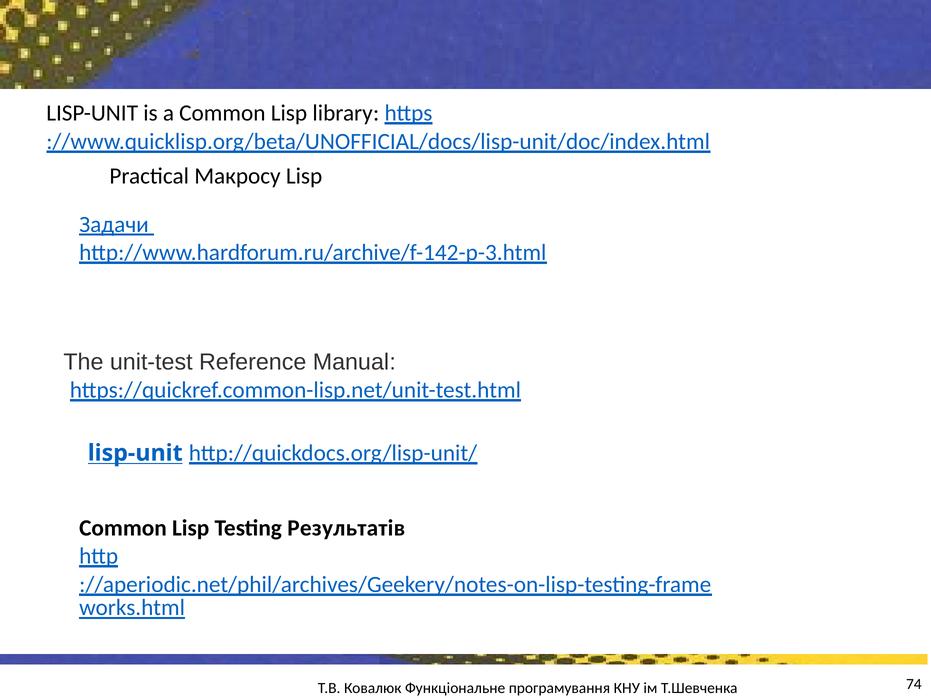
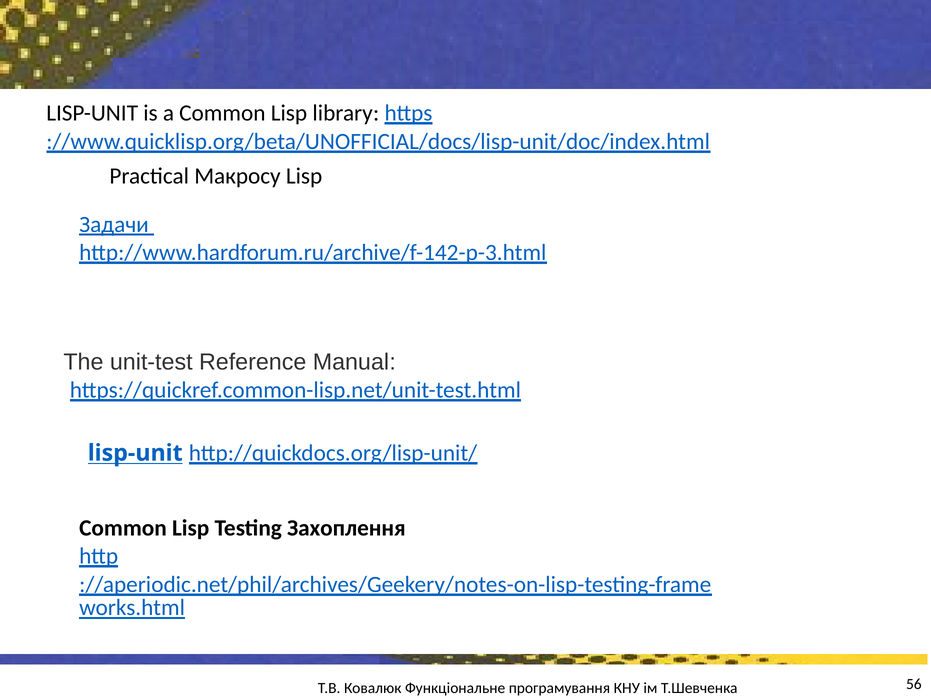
Результатів: Результатів -> Захоплення
74: 74 -> 56
